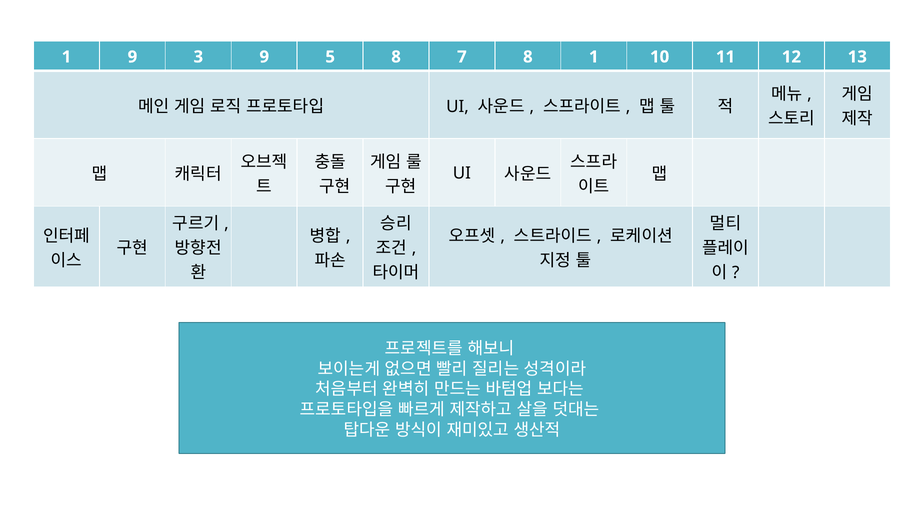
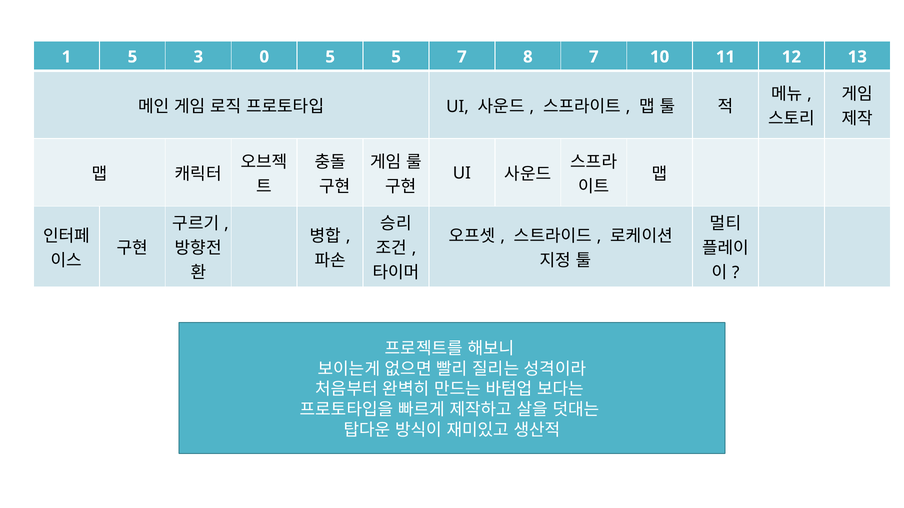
1 9: 9 -> 5
3 9: 9 -> 0
5 8: 8 -> 5
8 1: 1 -> 7
